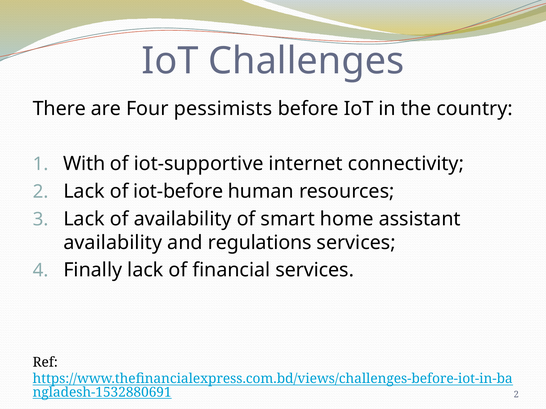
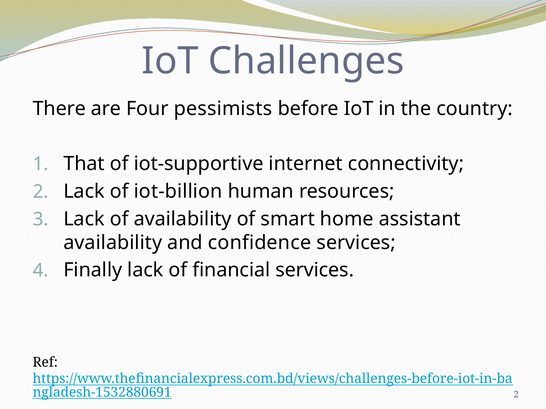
With: With -> That
iot-before: iot-before -> iot-billion
regulations: regulations -> confidence
